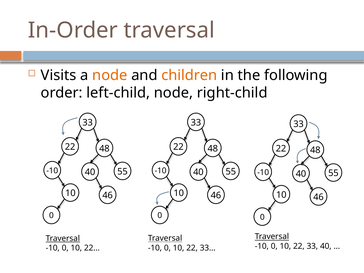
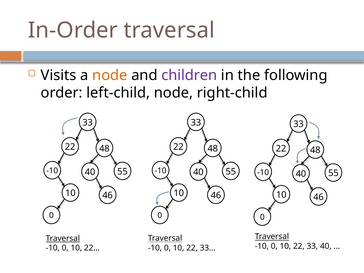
children colour: orange -> purple
